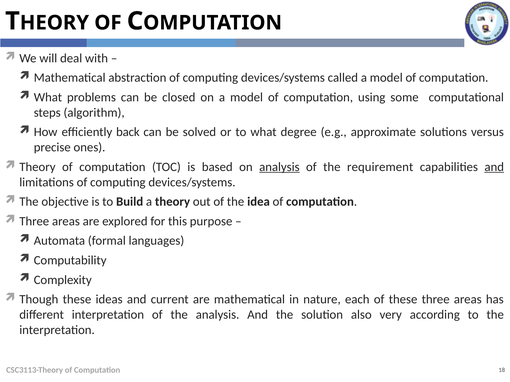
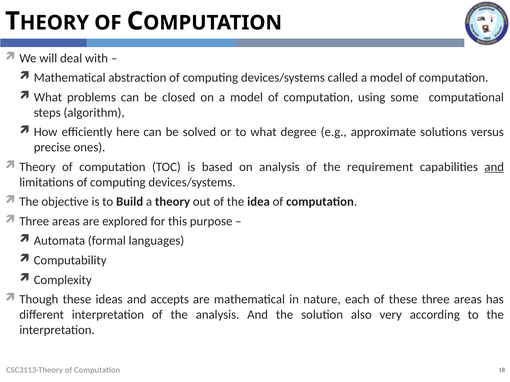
back: back -> here
analysis at (279, 167) underline: present -> none
current: current -> accepts
